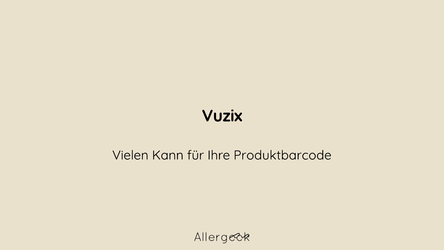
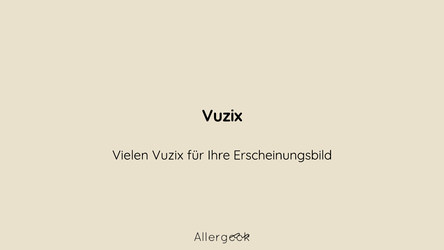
Vielen Kann: Kann -> Vuzix
Produktbarcode: Produktbarcode -> Erscheinungsbild
